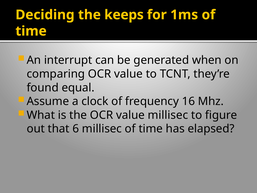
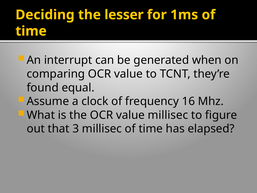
keeps: keeps -> lesser
6: 6 -> 3
